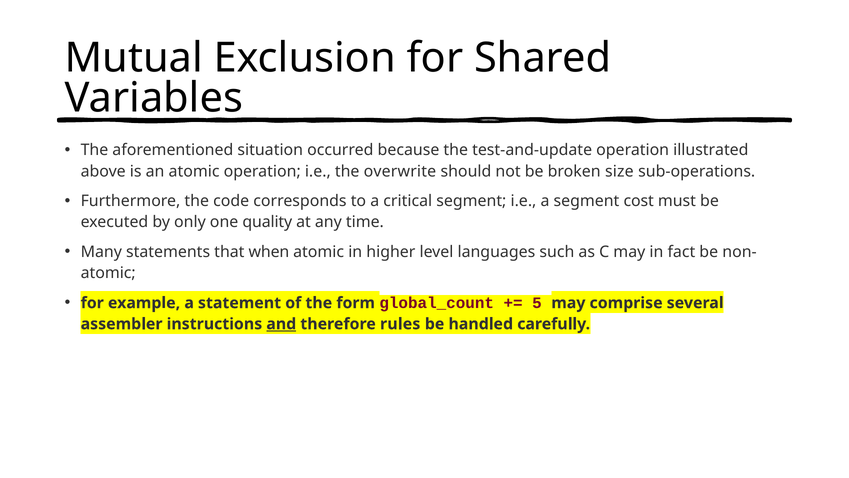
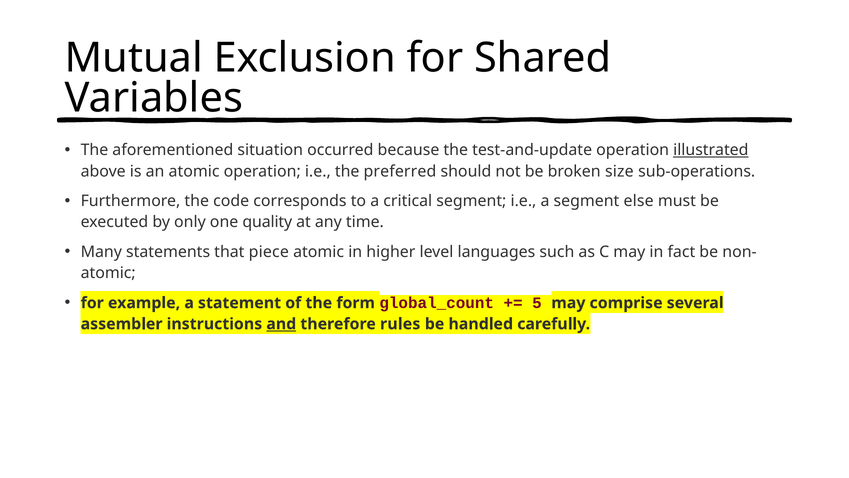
illustrated underline: none -> present
overwrite: overwrite -> preferred
cost: cost -> else
when: when -> piece
